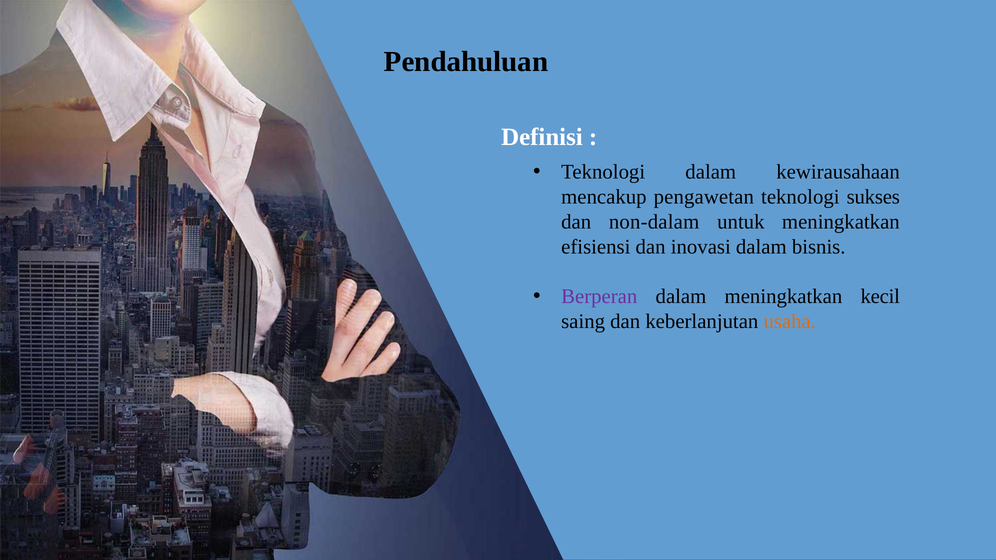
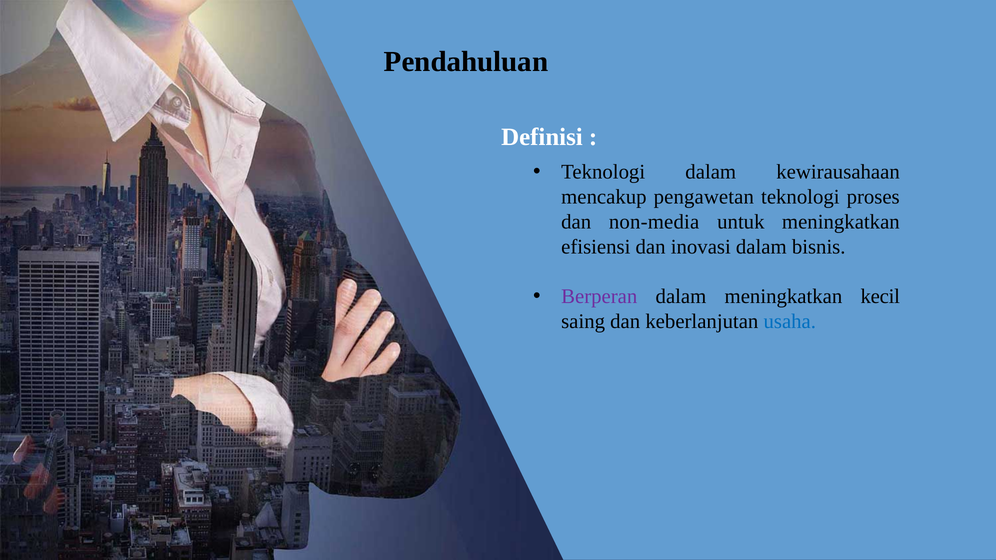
sukses: sukses -> proses
non-dalam: non-dalam -> non-media
usaha colour: orange -> blue
